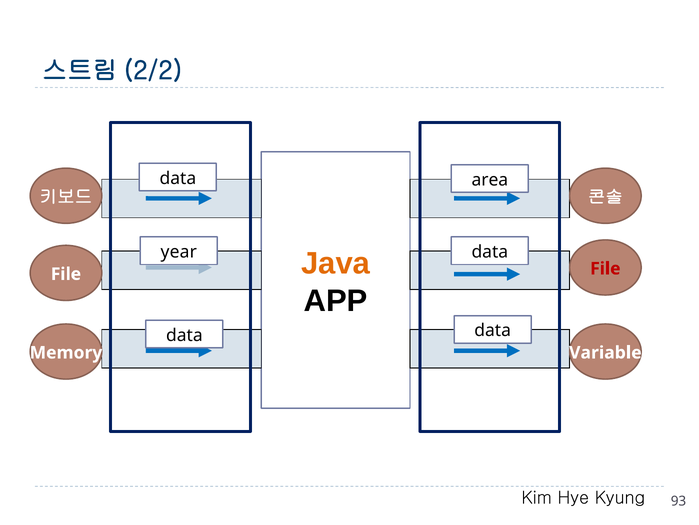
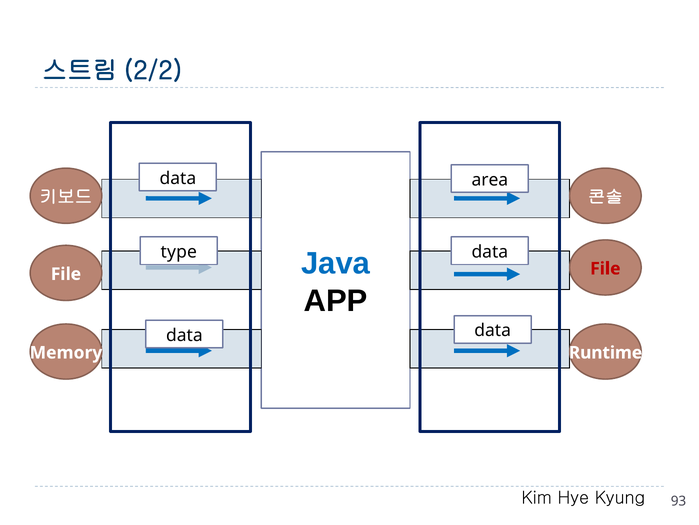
year: year -> type
Java colour: orange -> blue
Variable: Variable -> Runtime
